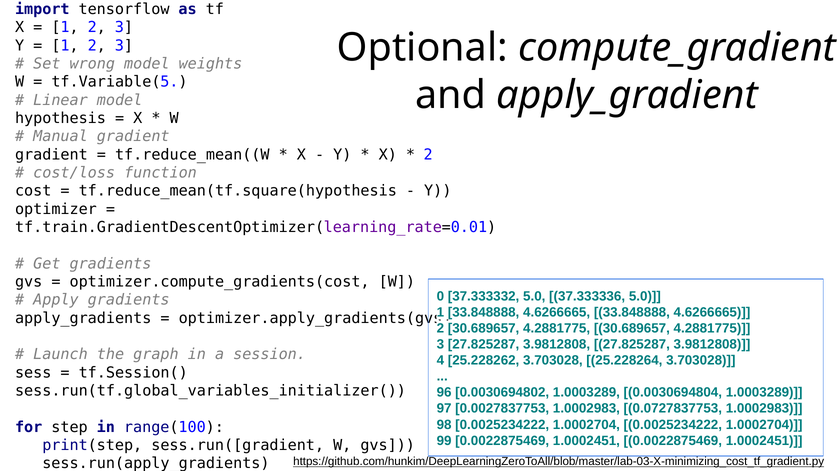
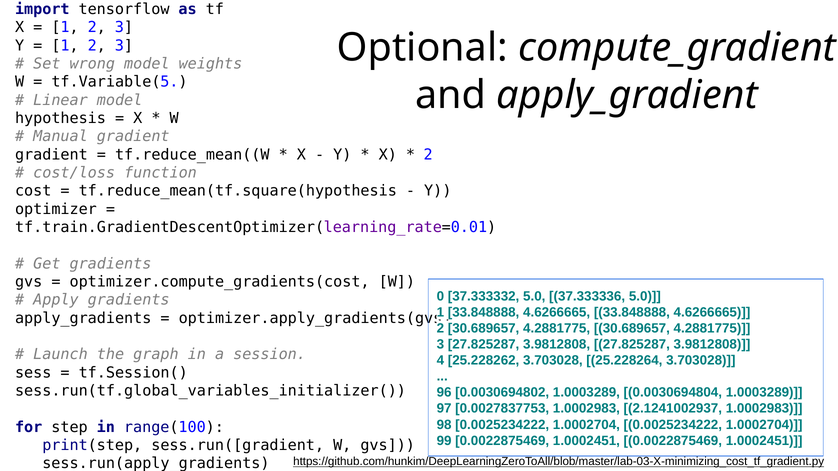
0.0727837753: 0.0727837753 -> 2.1241002937
